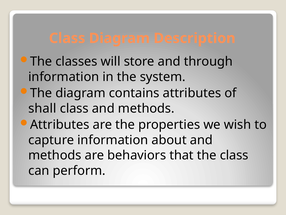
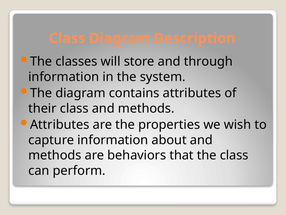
shall: shall -> their
